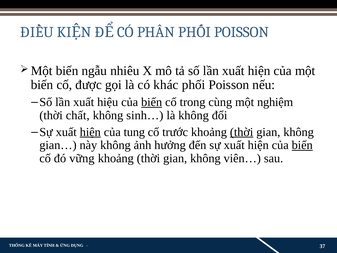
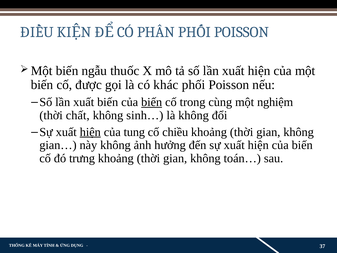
nhiêu: nhiêu -> thuốc
xuất hiệu: hiệu -> biến
trước: trước -> chiều
thời at (242, 132) underline: present -> none
biến at (302, 145) underline: present -> none
vững: vững -> trưng
viên…: viên… -> toán…
